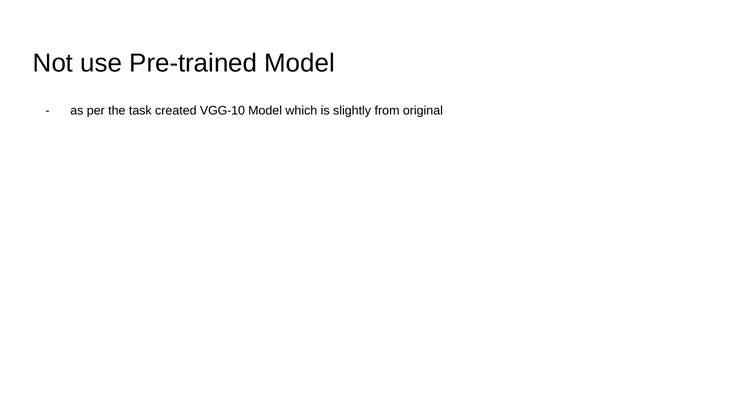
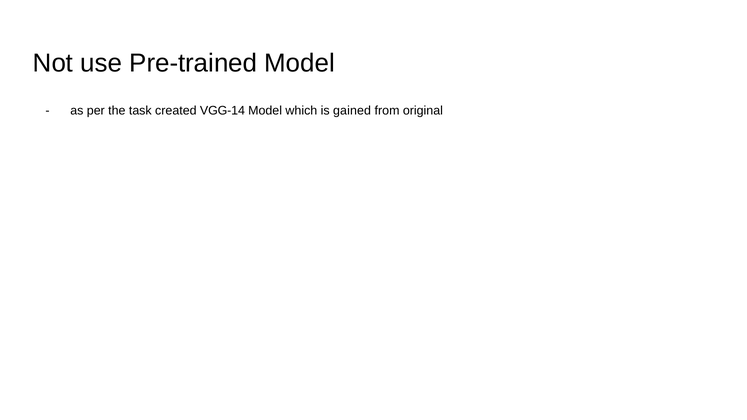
VGG-10: VGG-10 -> VGG-14
slightly: slightly -> gained
